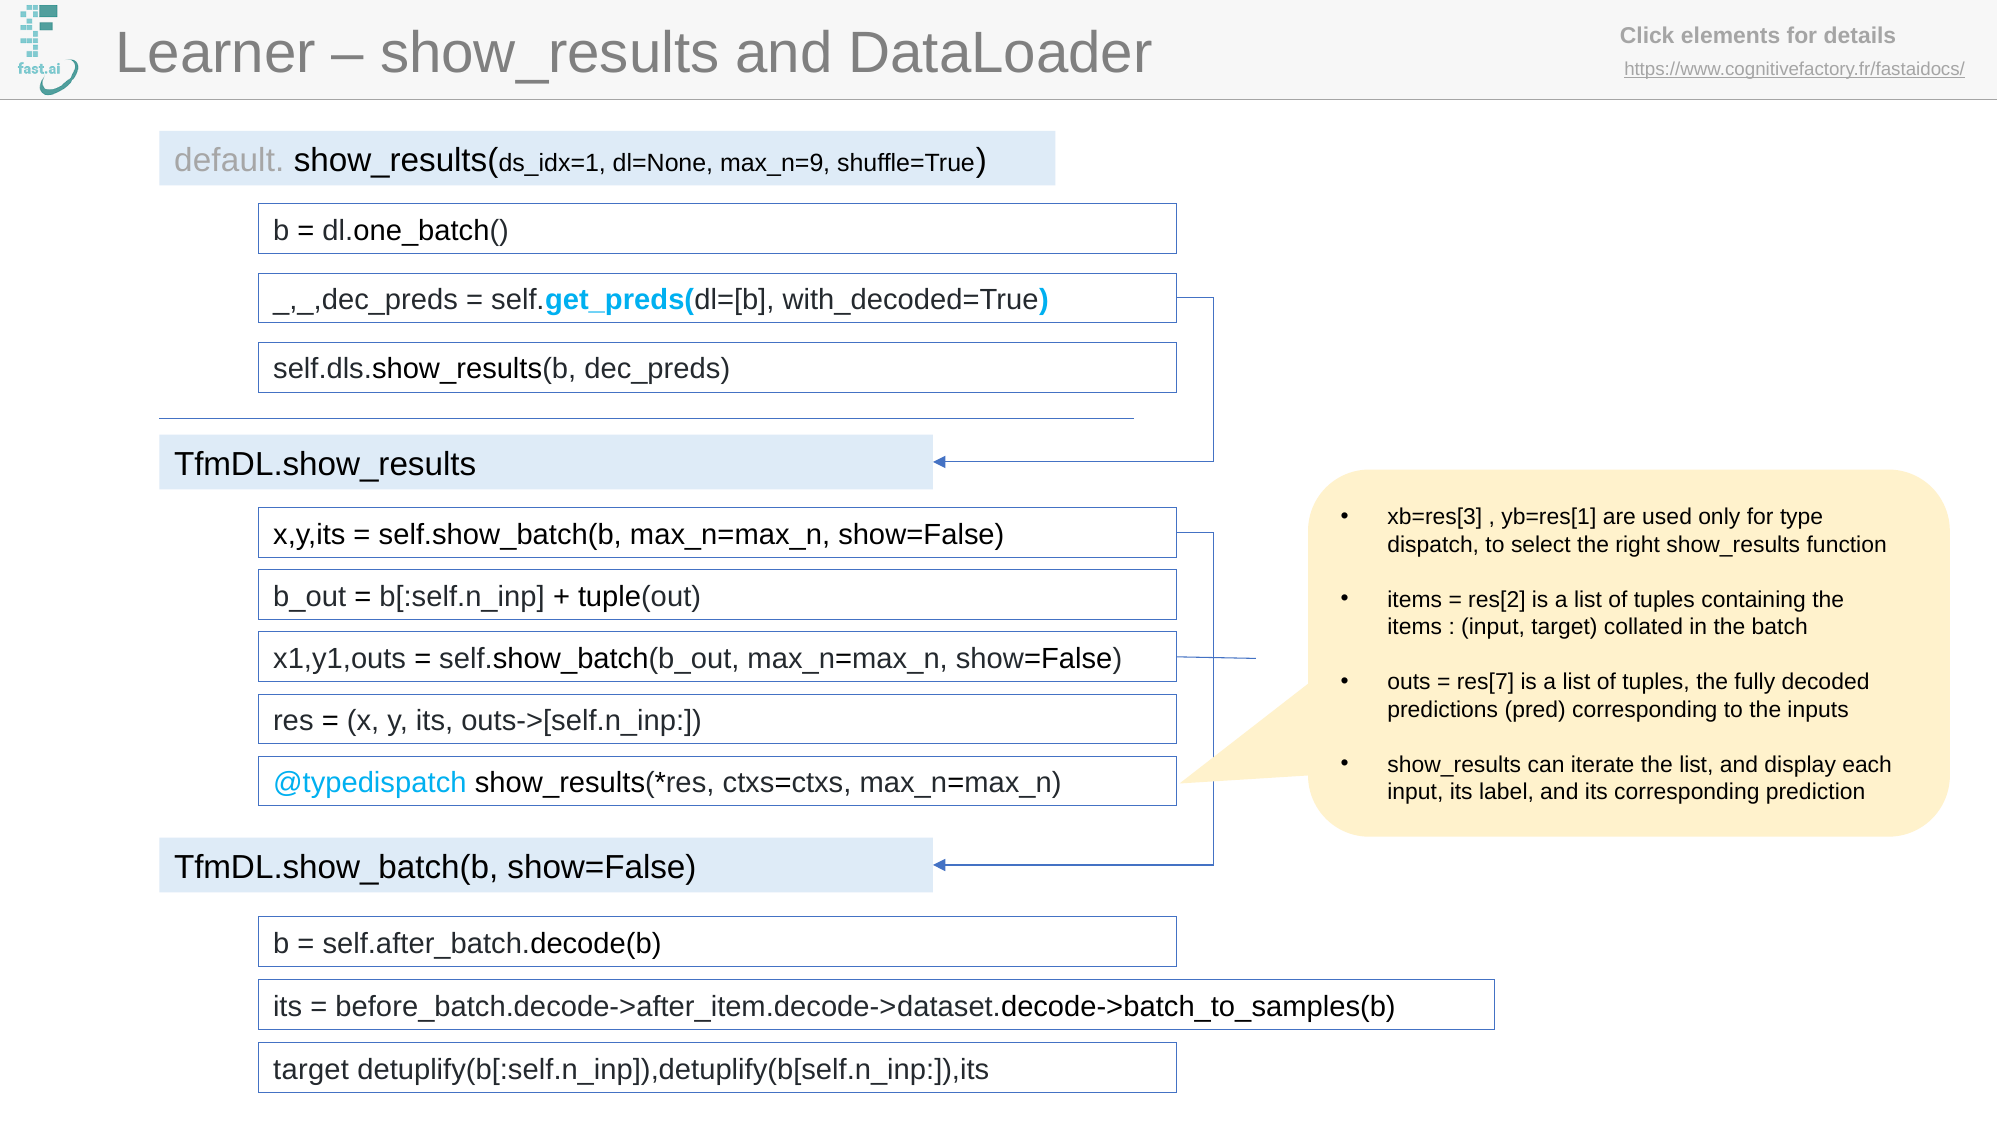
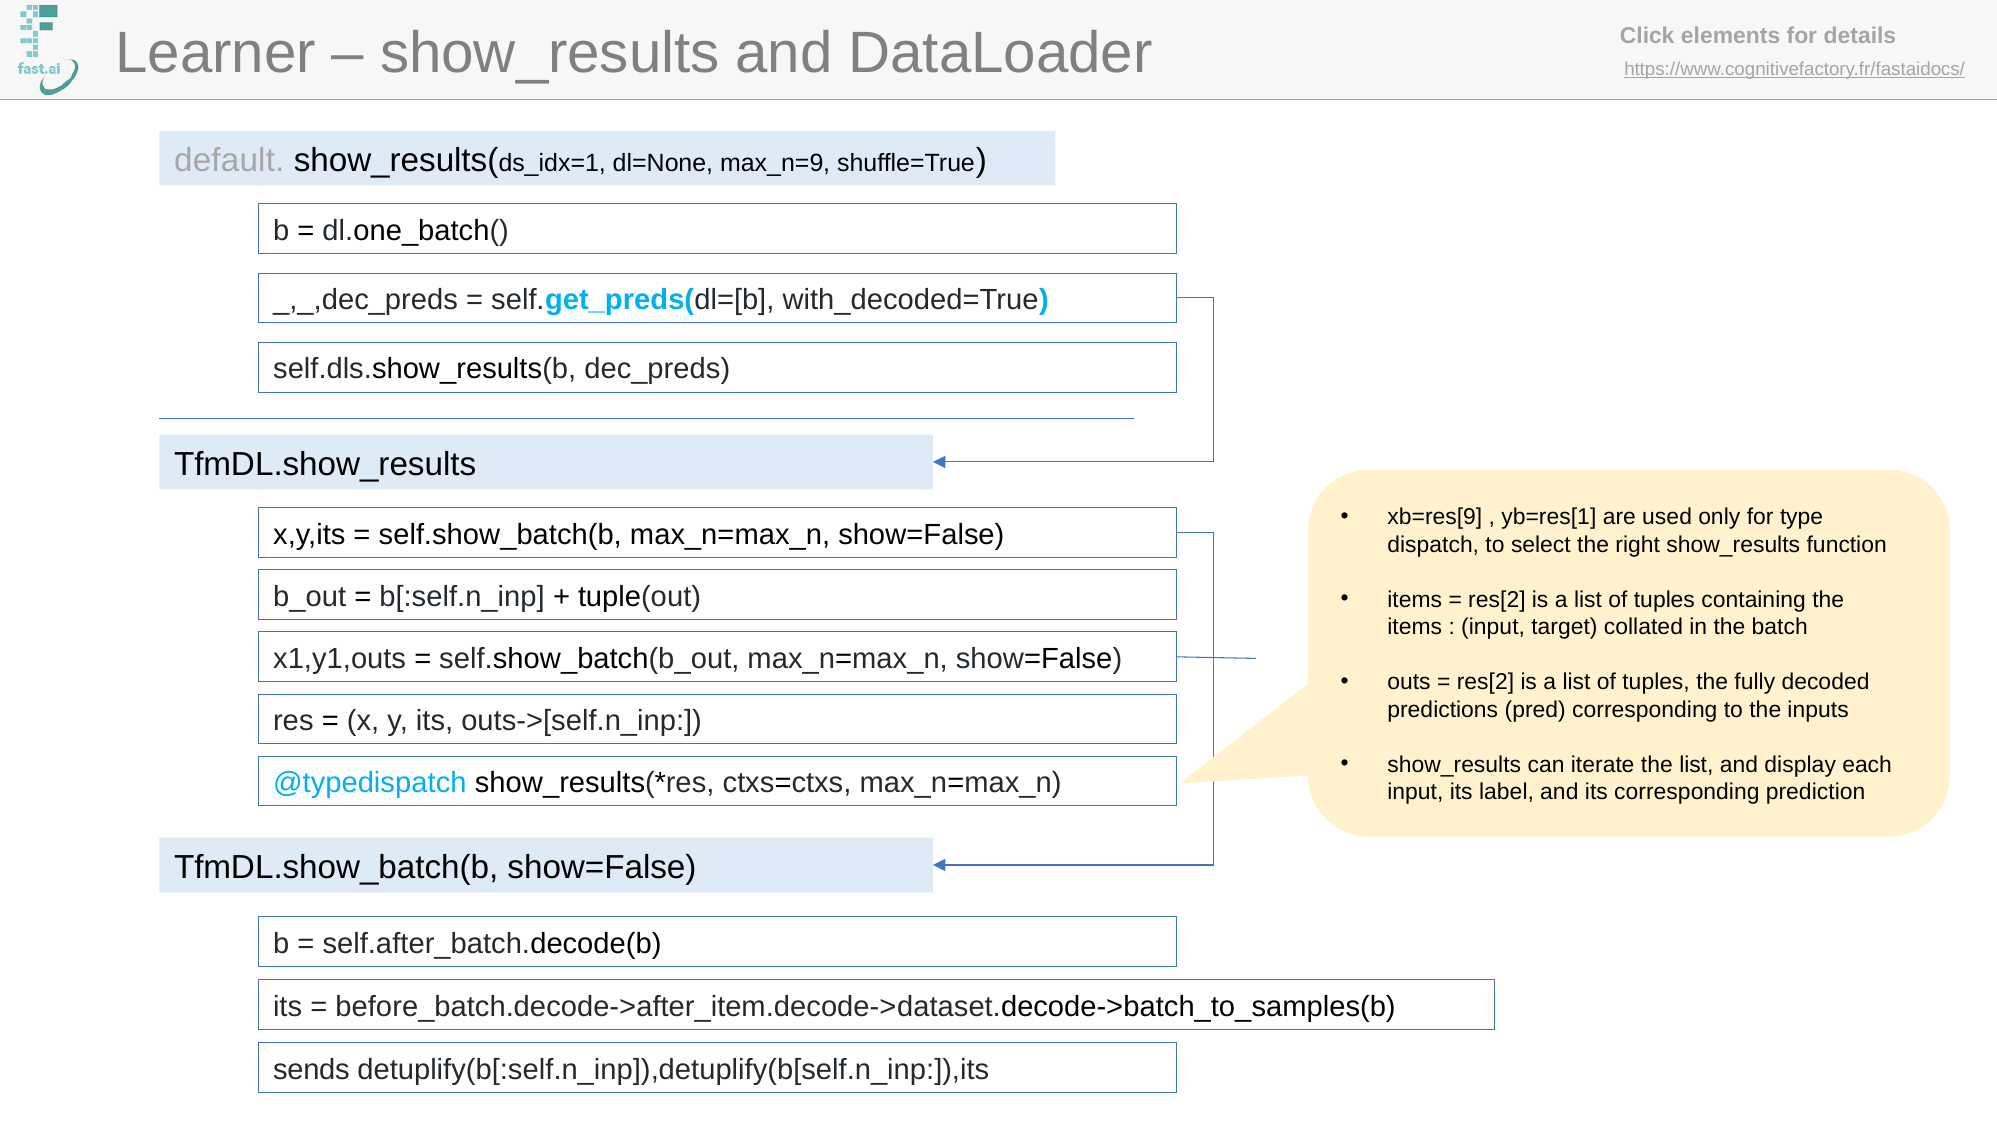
xb=res[3: xb=res[3 -> xb=res[9
res[7 at (1485, 682): res[7 -> res[2
target at (311, 1069): target -> sends
